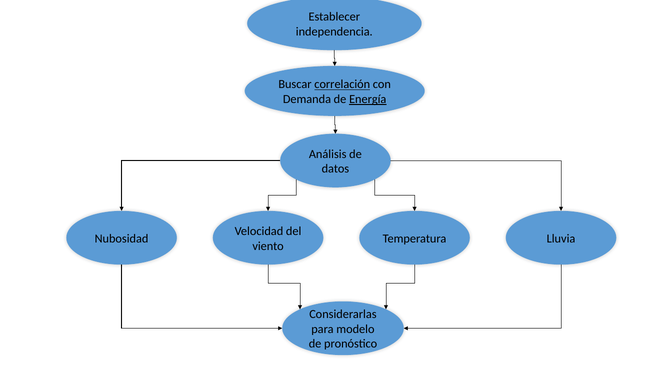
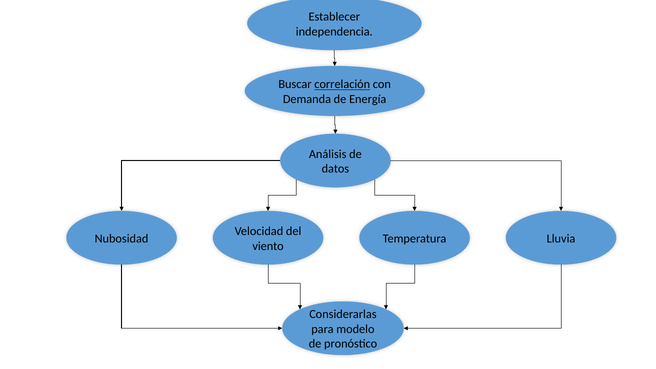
Energía underline: present -> none
